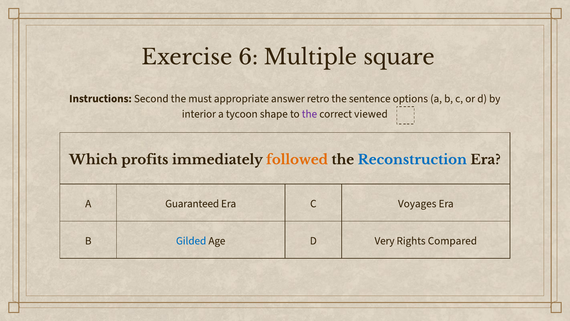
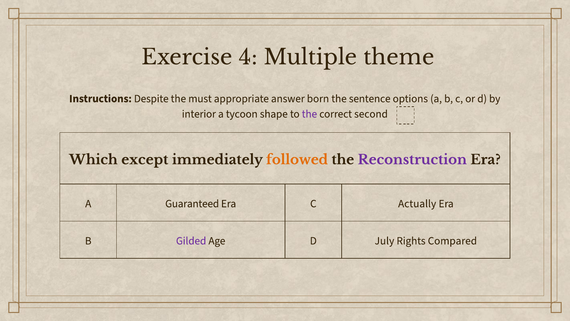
6: 6 -> 4
square: square -> theme
Second: Second -> Despite
retro: retro -> born
viewed: viewed -> second
profits: profits -> except
Reconstruction colour: blue -> purple
Voyages: Voyages -> Actually
Gilded colour: blue -> purple
Very: Very -> July
